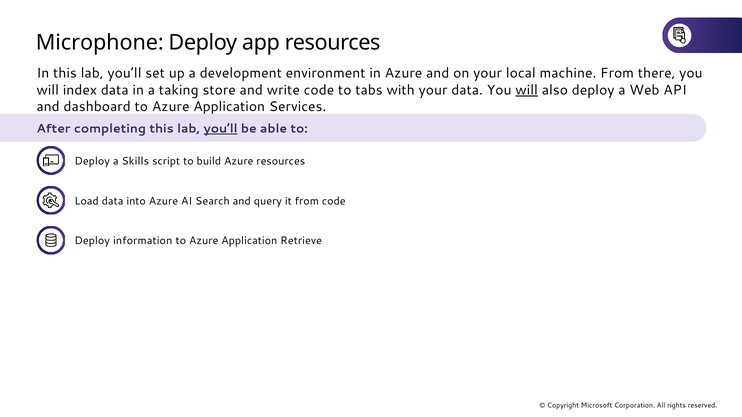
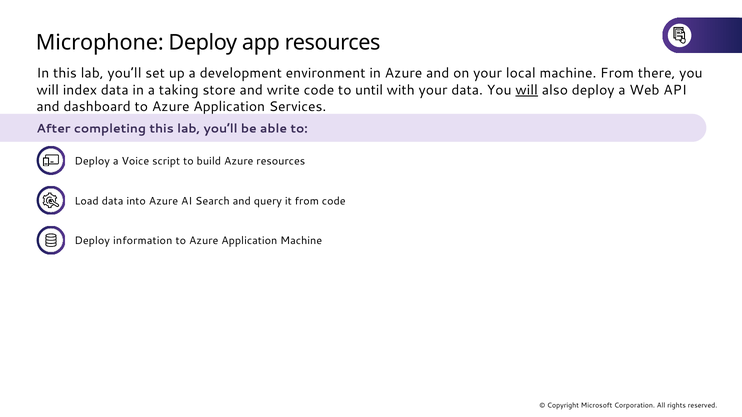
tabs: tabs -> until
you’ll at (221, 129) underline: present -> none
Skills: Skills -> Voice
Application Retrieve: Retrieve -> Machine
